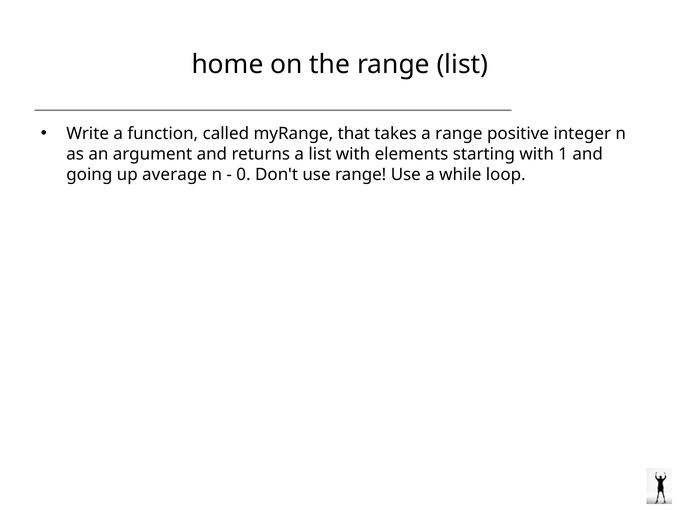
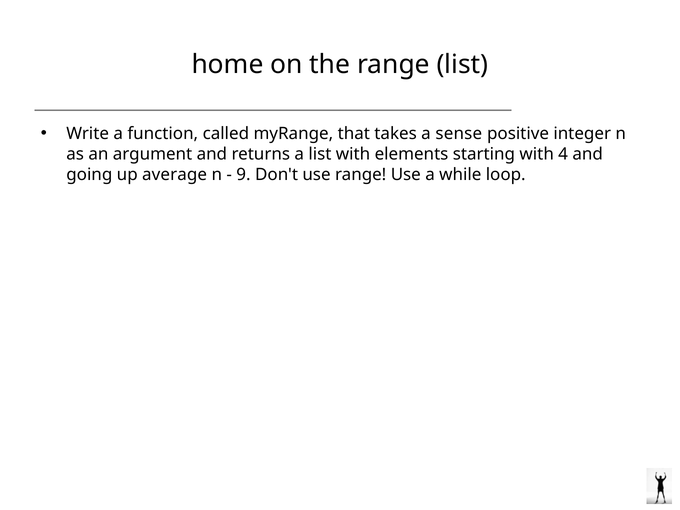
a range: range -> sense
1: 1 -> 4
0: 0 -> 9
